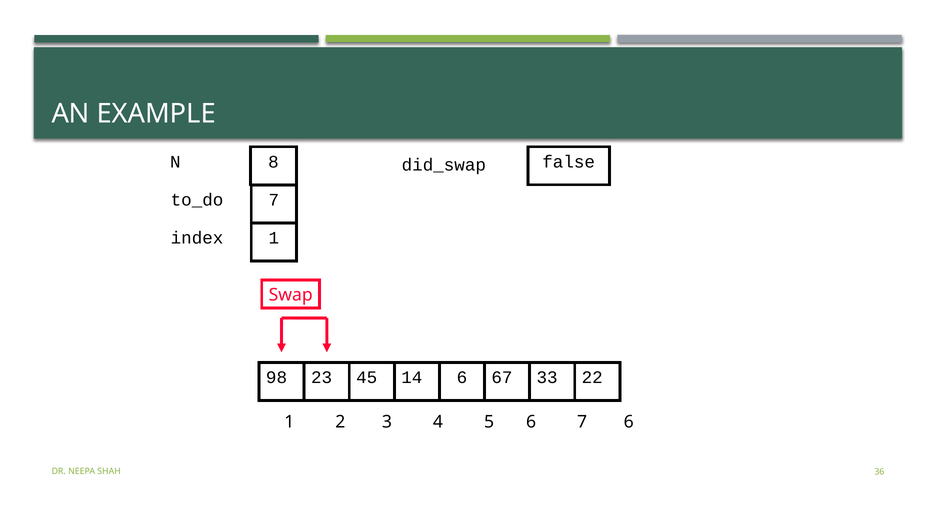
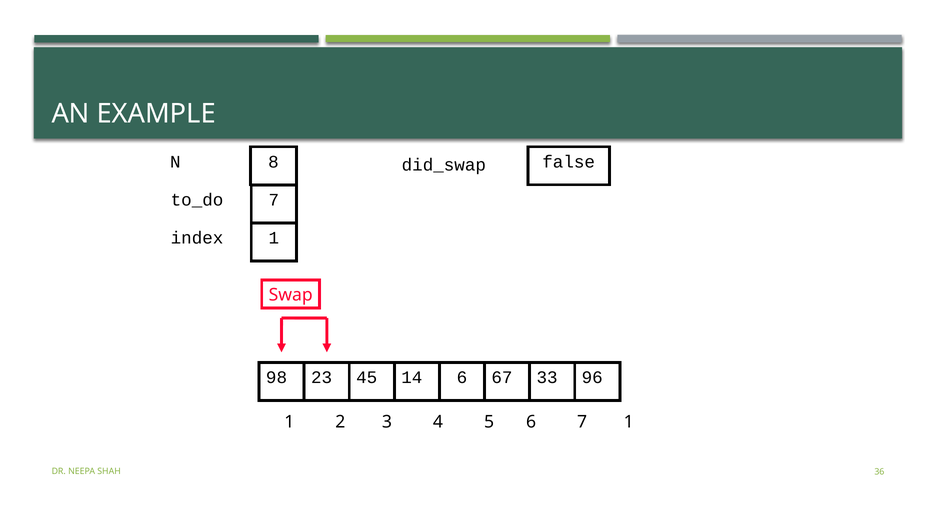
22: 22 -> 96
6 7 6: 6 -> 1
